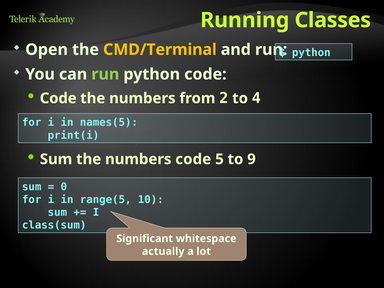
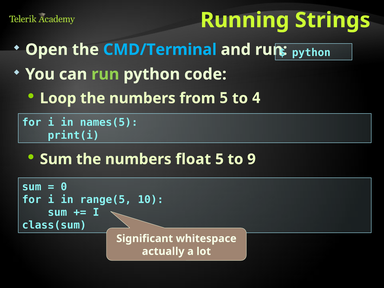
Classes: Classes -> Strings
CMD/Terminal colour: yellow -> light blue
Code at (58, 98): Code -> Loop
from 2: 2 -> 5
numbers code: code -> float
